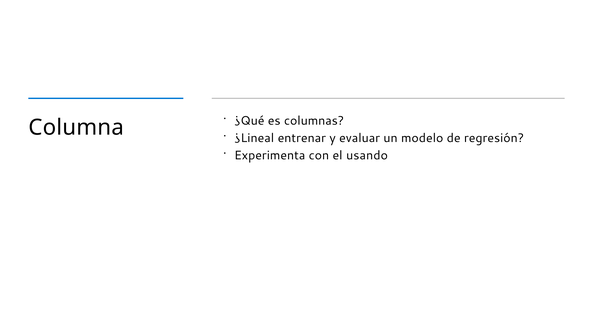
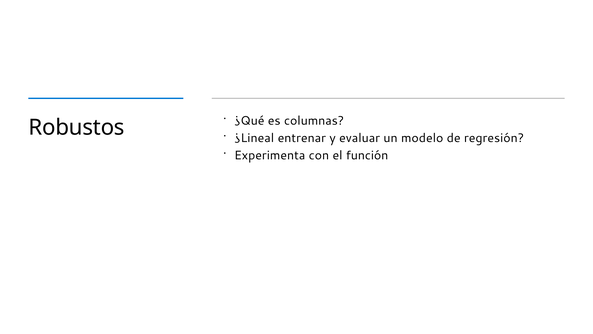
Columna: Columna -> Robustos
usando: usando -> función
